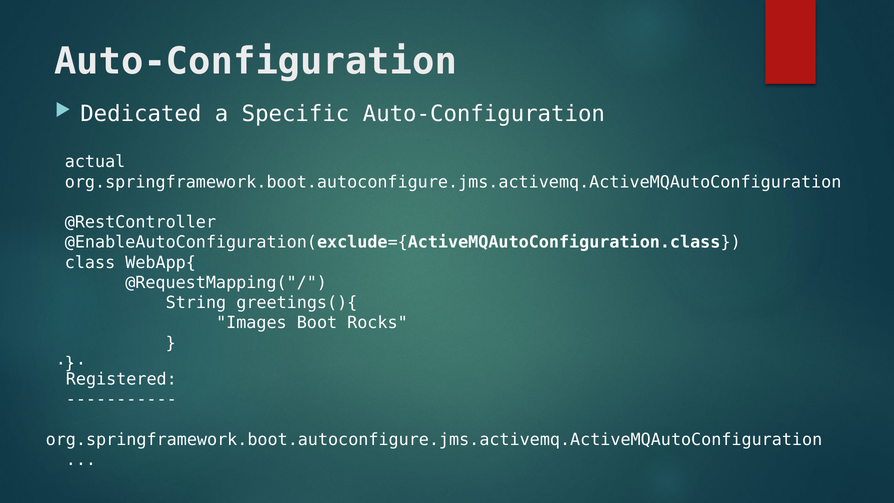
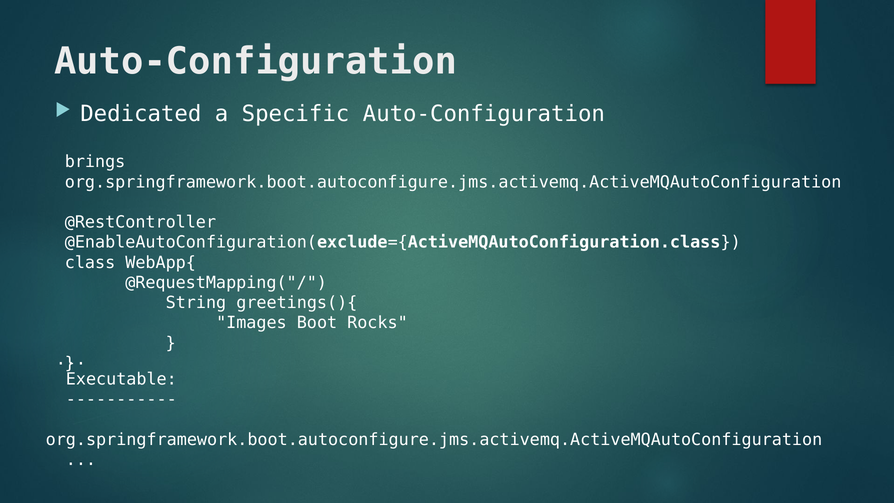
actual: actual -> brings
Registered: Registered -> Executable
